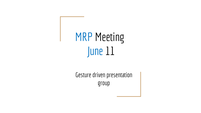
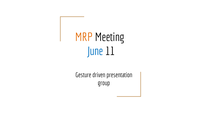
MRP colour: blue -> orange
